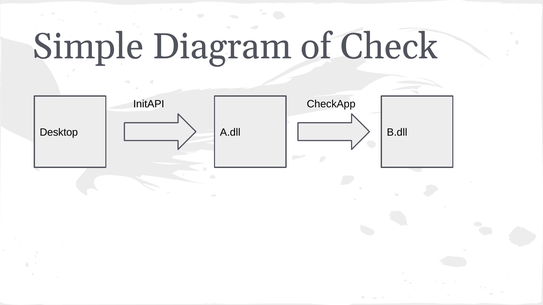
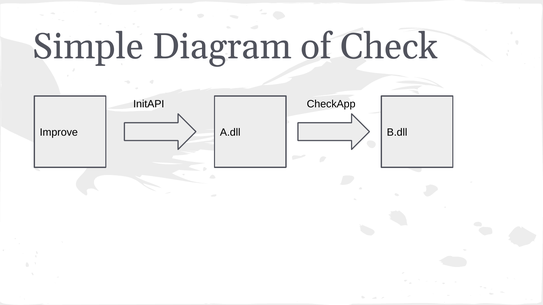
Desktop: Desktop -> Improve
